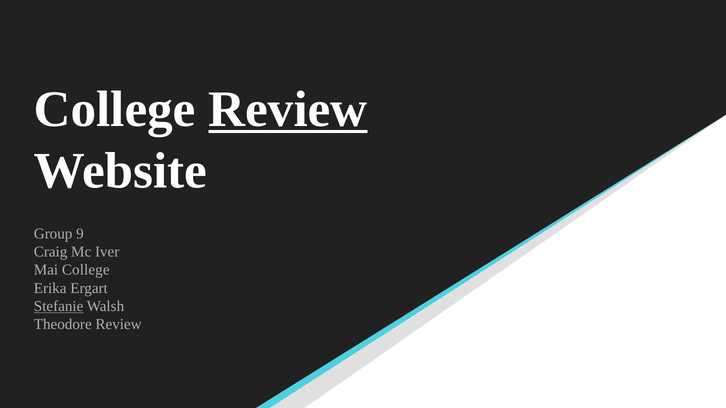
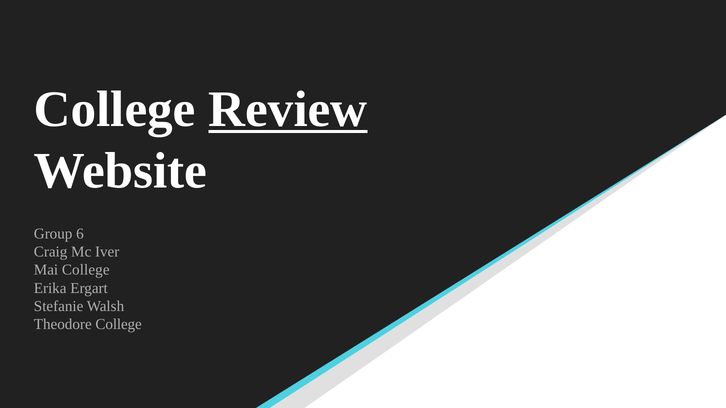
9: 9 -> 6
Stefanie underline: present -> none
Theodore Review: Review -> College
